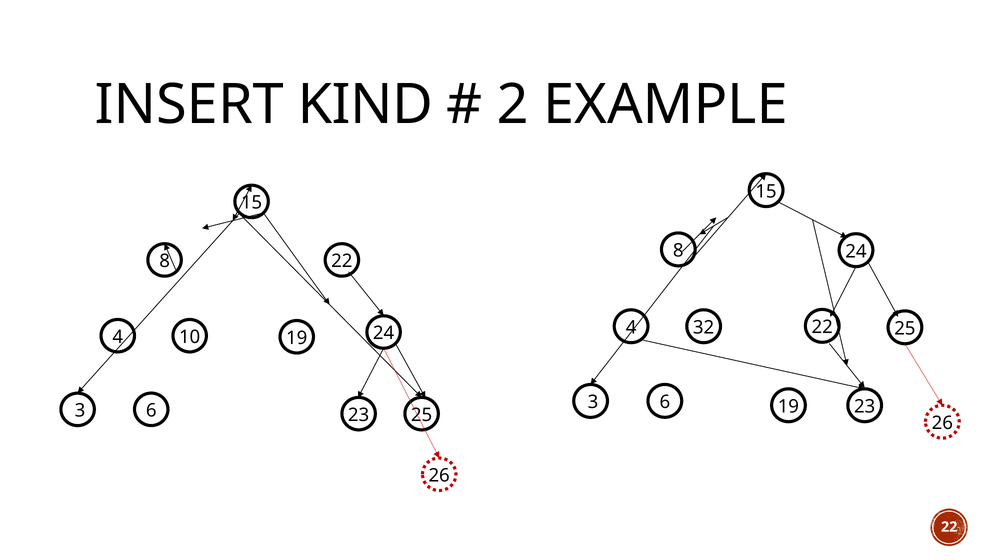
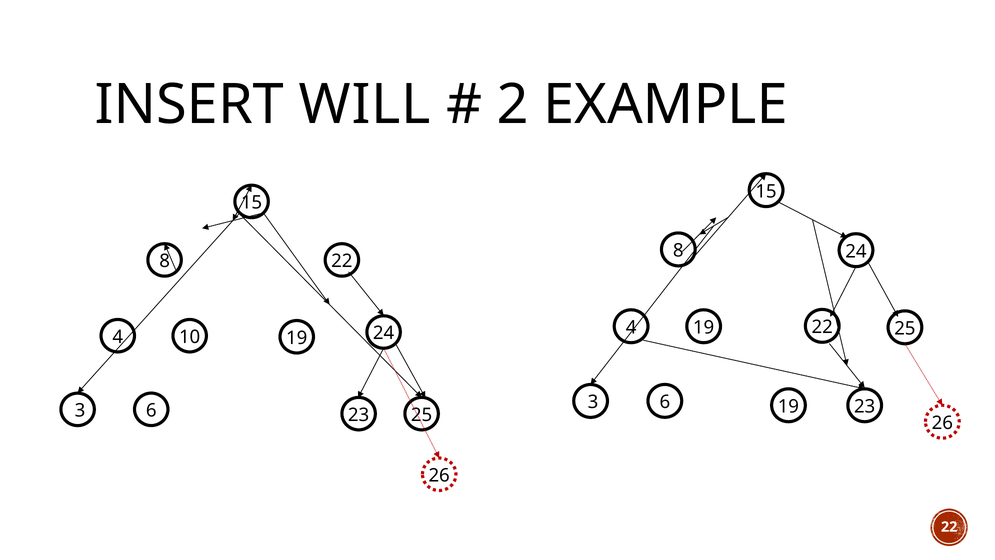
KIND: KIND -> WILL
24 32: 32 -> 19
